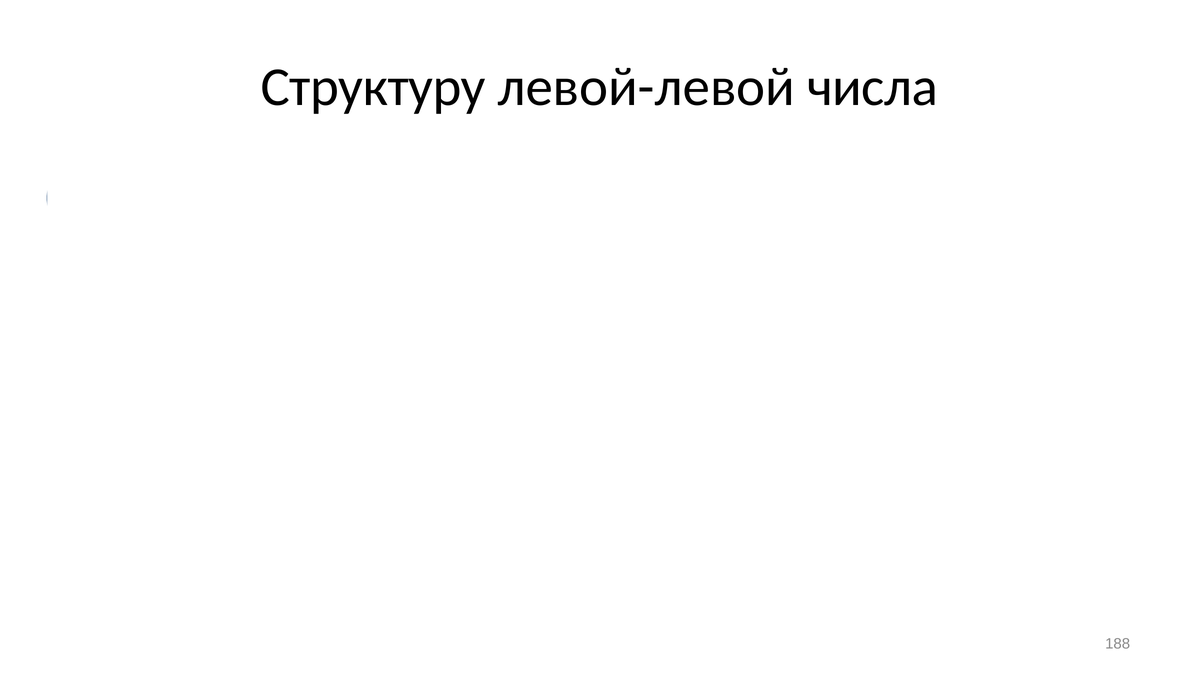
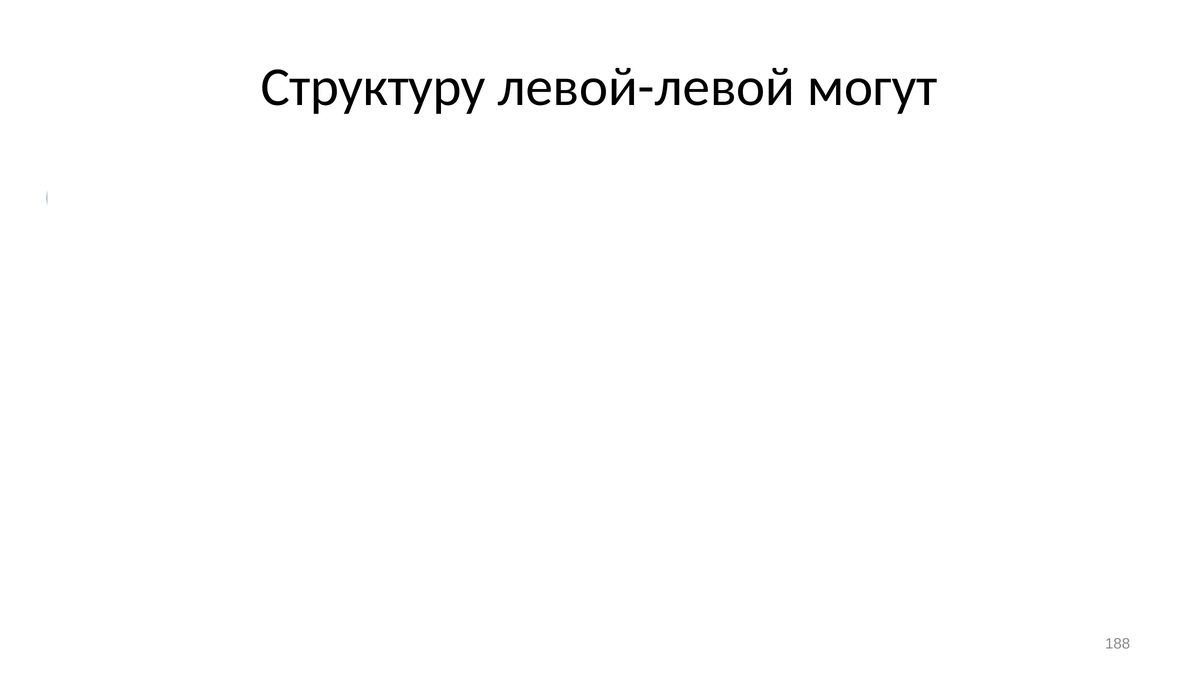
числа: числа -> могут
